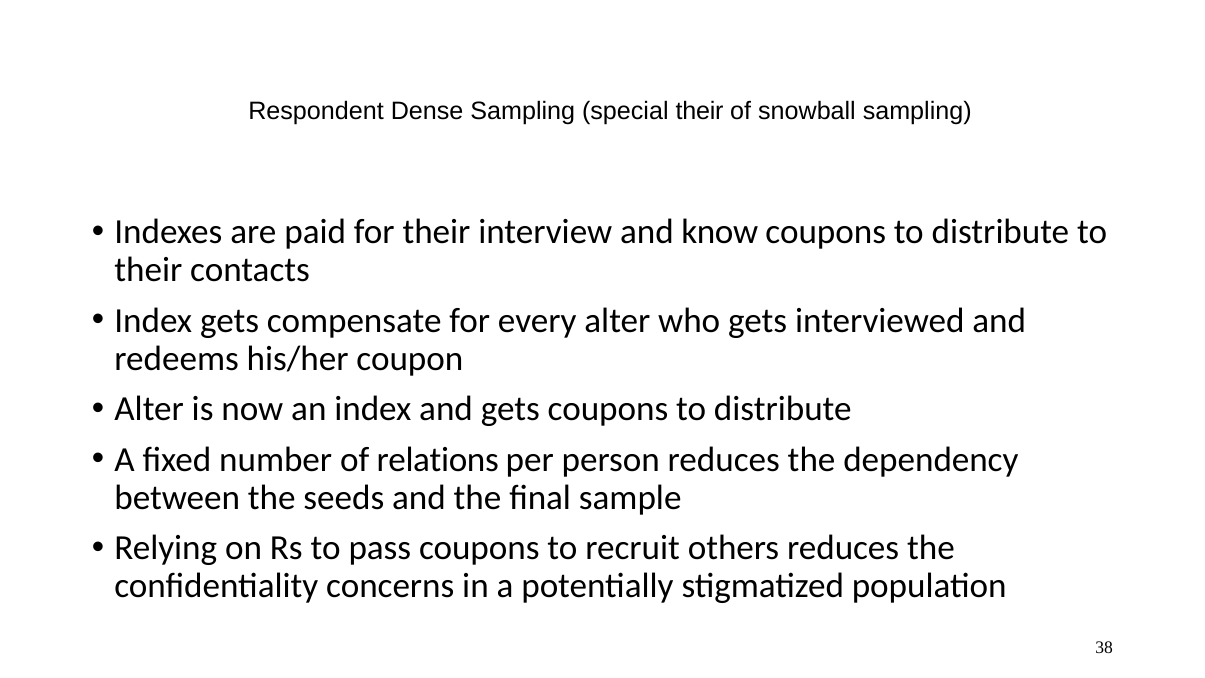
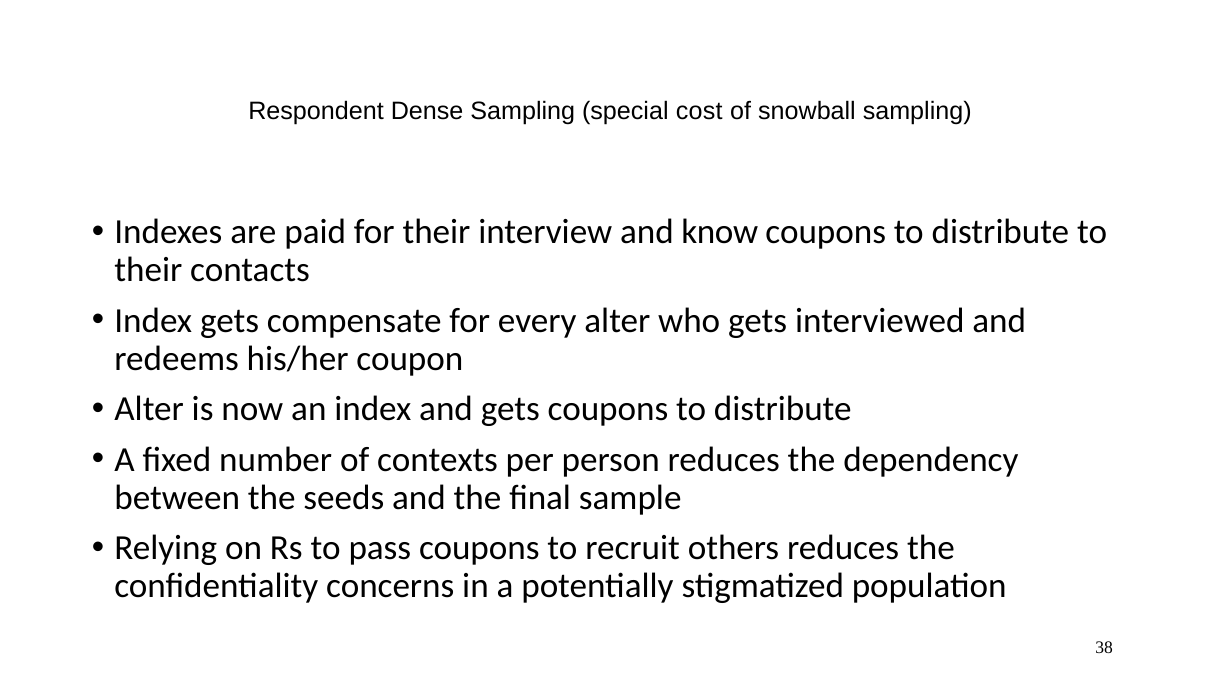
special their: their -> cost
relations: relations -> contexts
